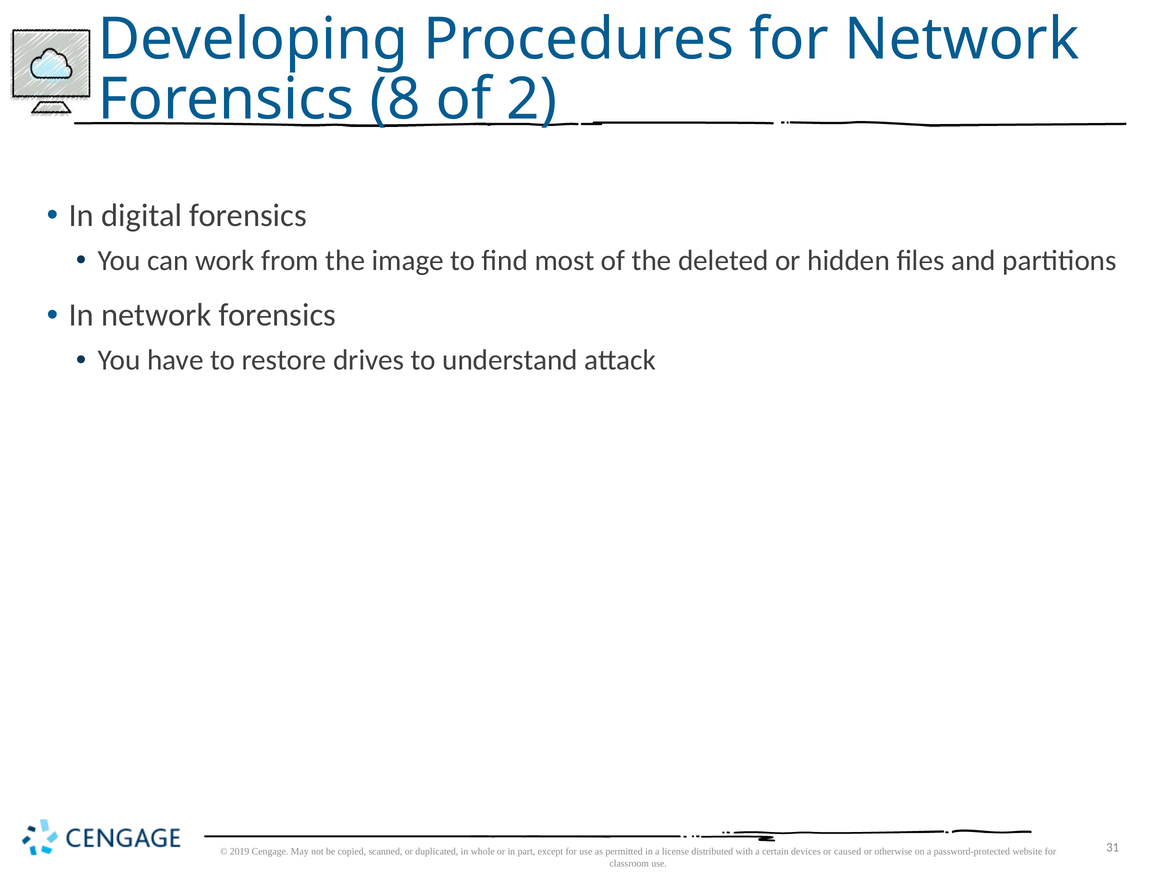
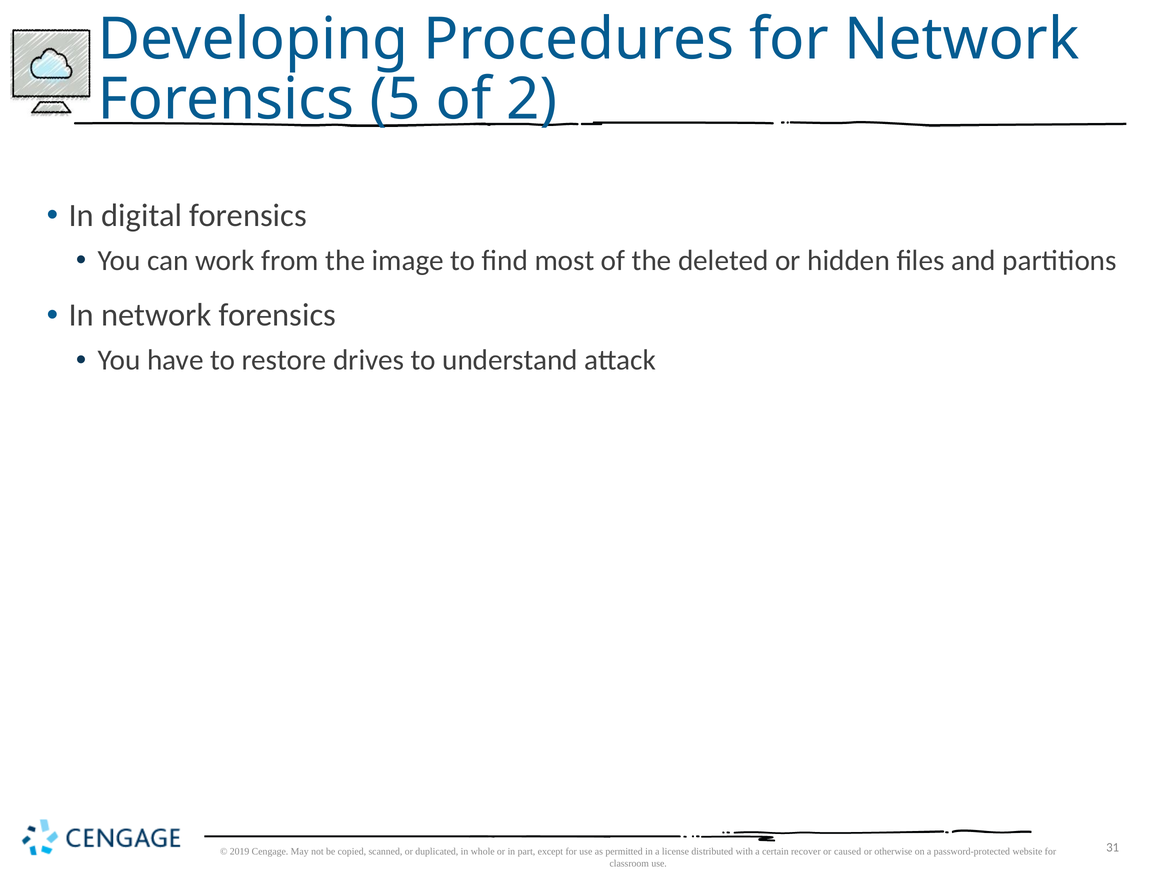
8: 8 -> 5
devices: devices -> recover
